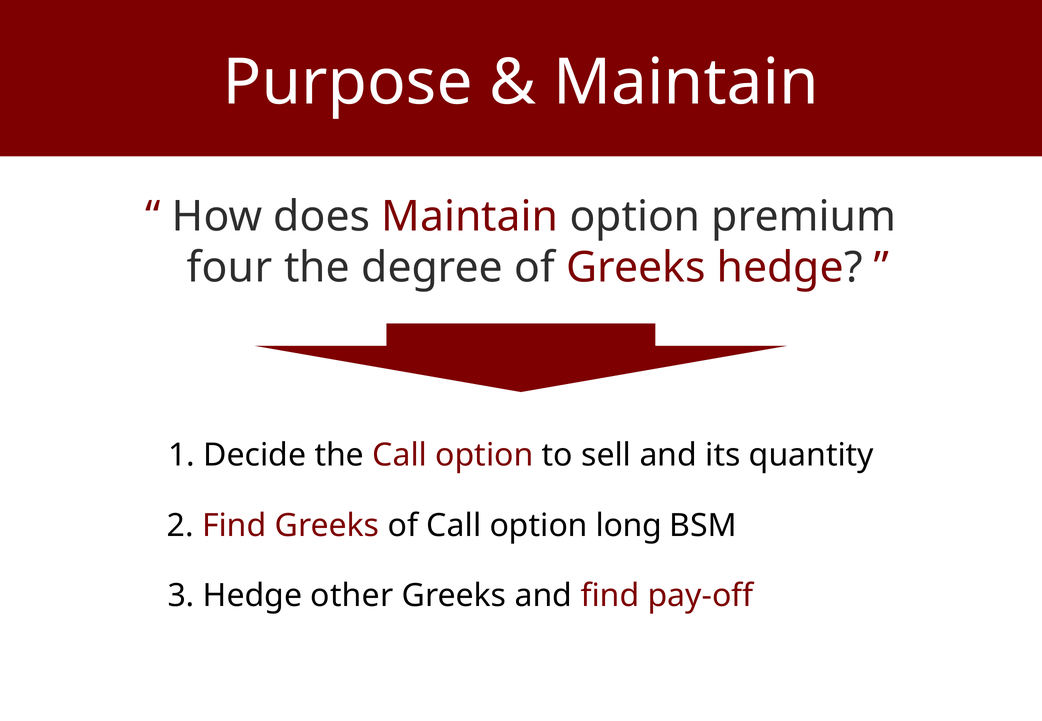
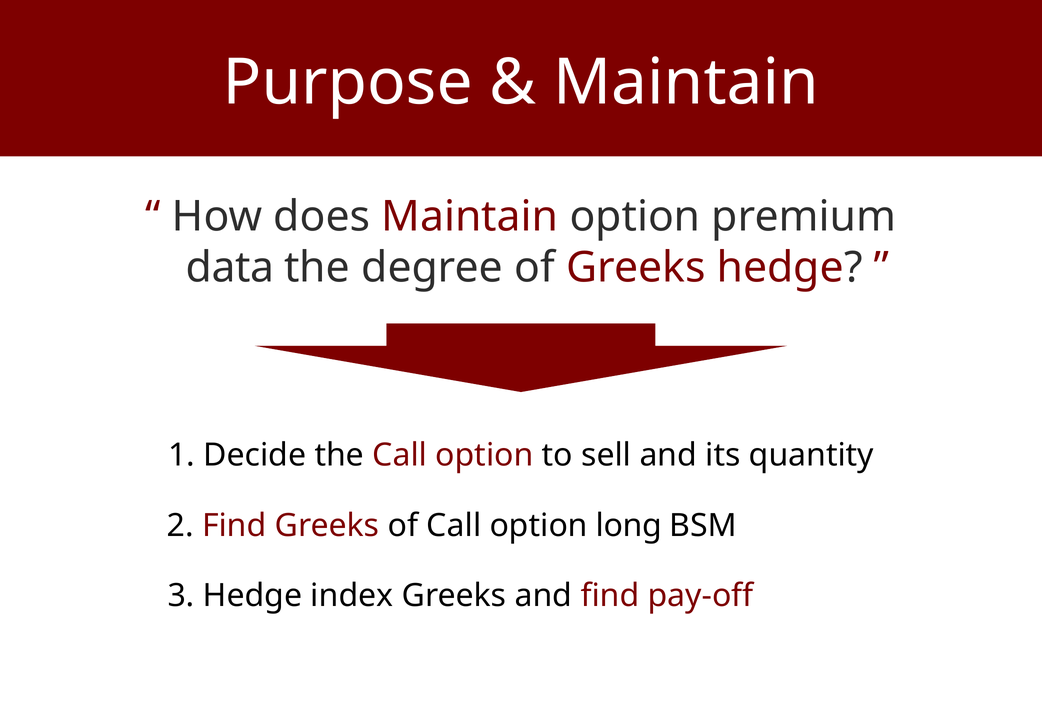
four: four -> data
other: other -> index
